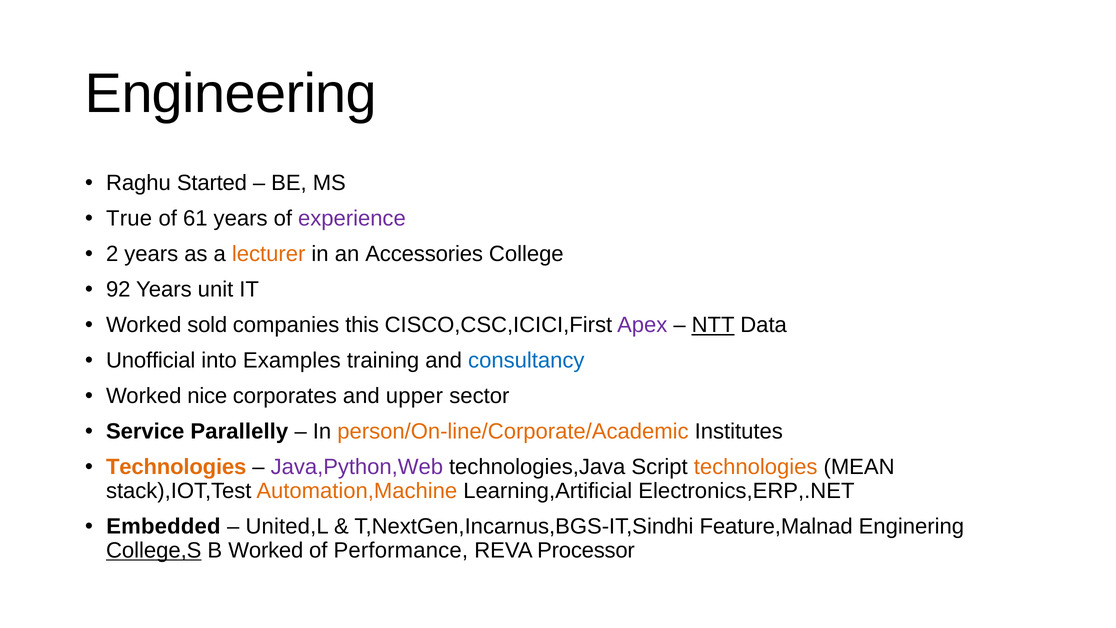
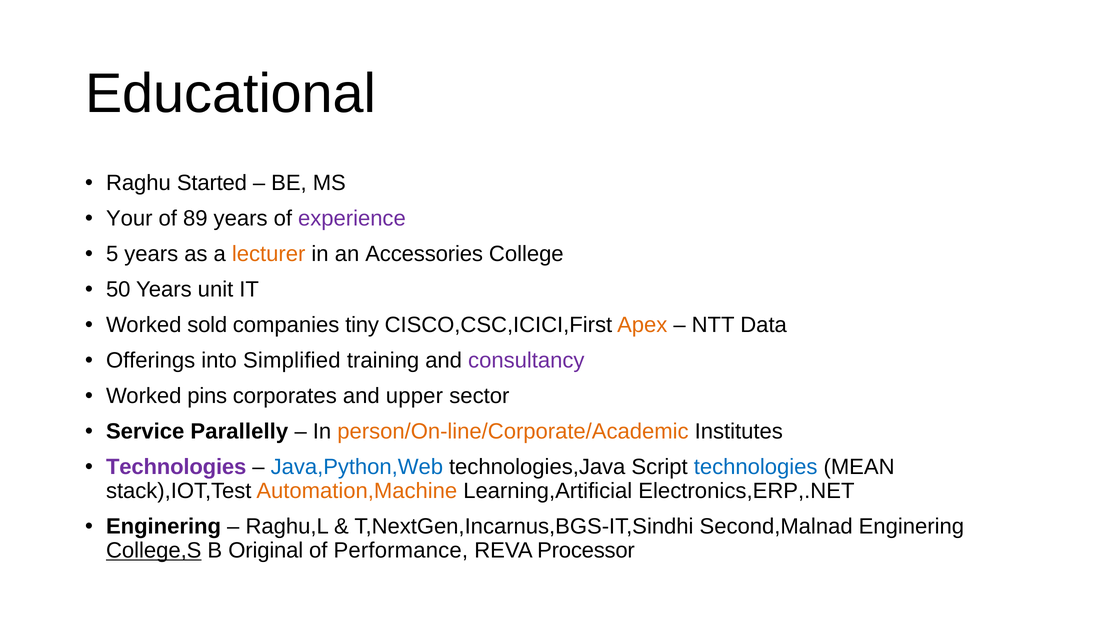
Engineering: Engineering -> Educational
True: True -> Your
61: 61 -> 89
2: 2 -> 5
92: 92 -> 50
this: this -> tiny
Apex colour: purple -> orange
NTT underline: present -> none
Unofficial: Unofficial -> Offerings
Examples: Examples -> Simplified
consultancy colour: blue -> purple
nice: nice -> pins
Technologies at (176, 467) colour: orange -> purple
Java,Python,Web colour: purple -> blue
technologies at (756, 467) colour: orange -> blue
Embedded at (163, 526): Embedded -> Enginering
United,L: United,L -> Raghu,L
Feature,Malnad: Feature,Malnad -> Second,Malnad
B Worked: Worked -> Original
